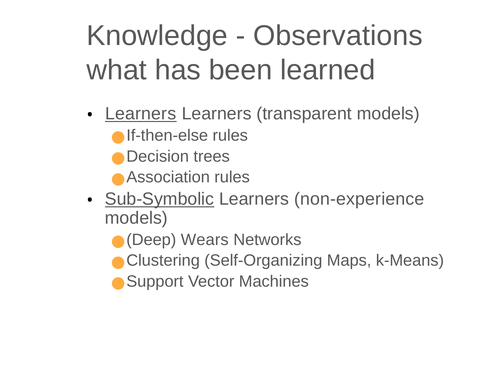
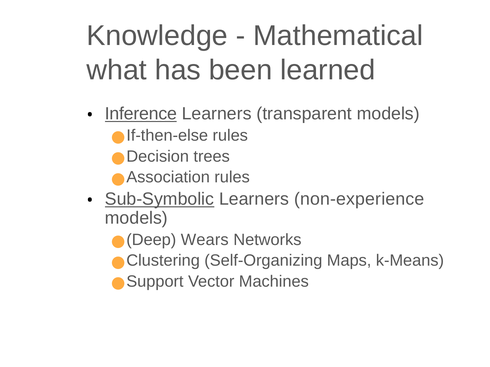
Observations: Observations -> Mathematical
Learners at (141, 114): Learners -> Inference
